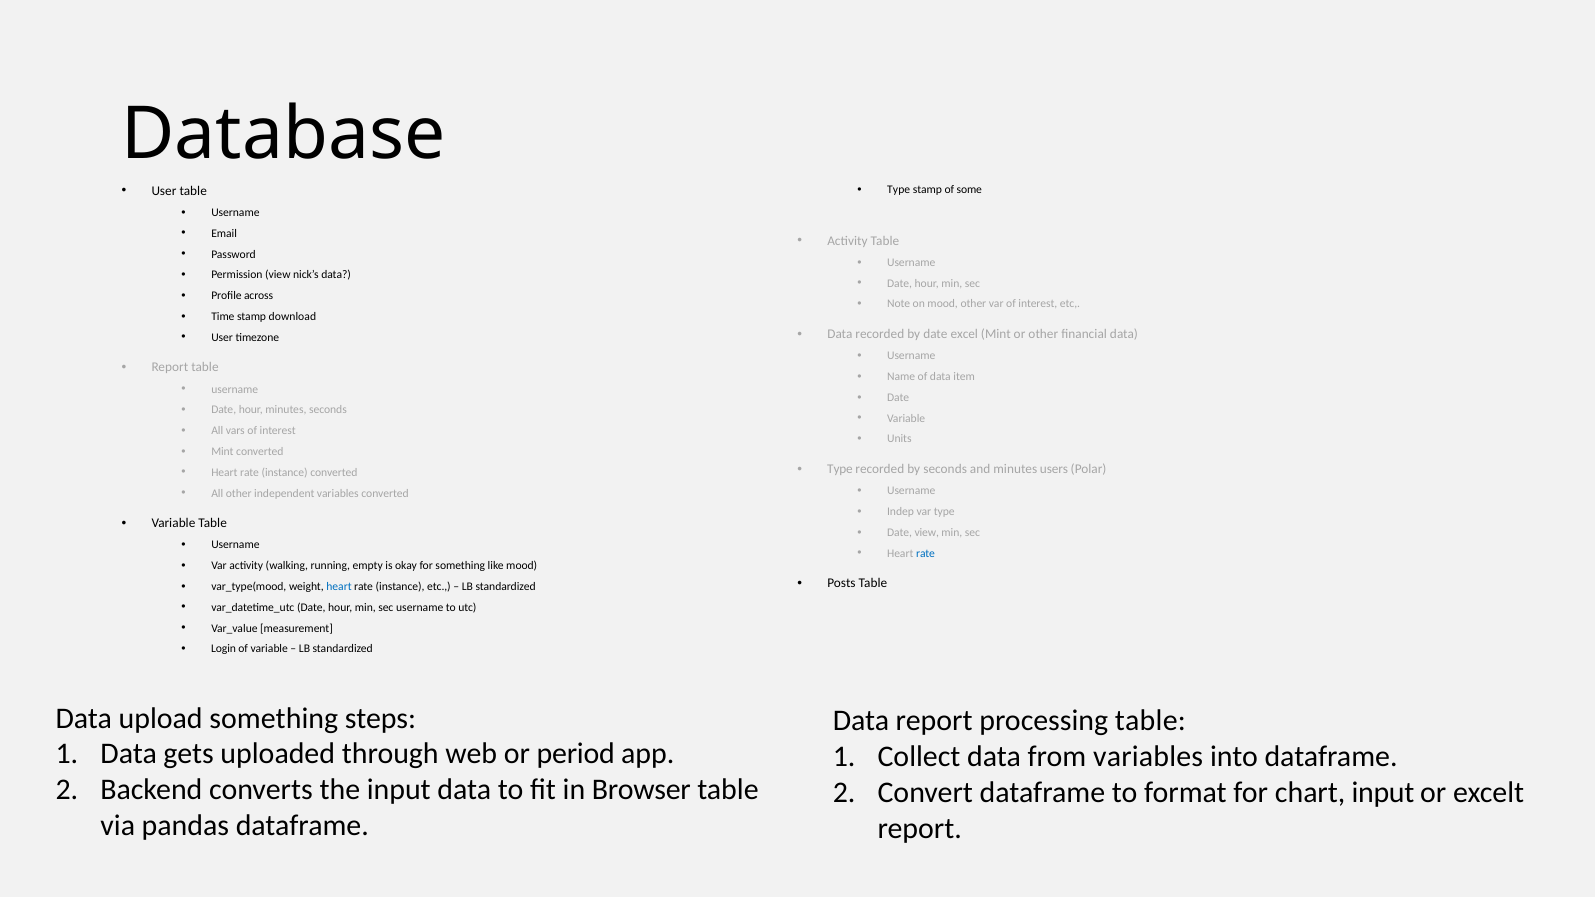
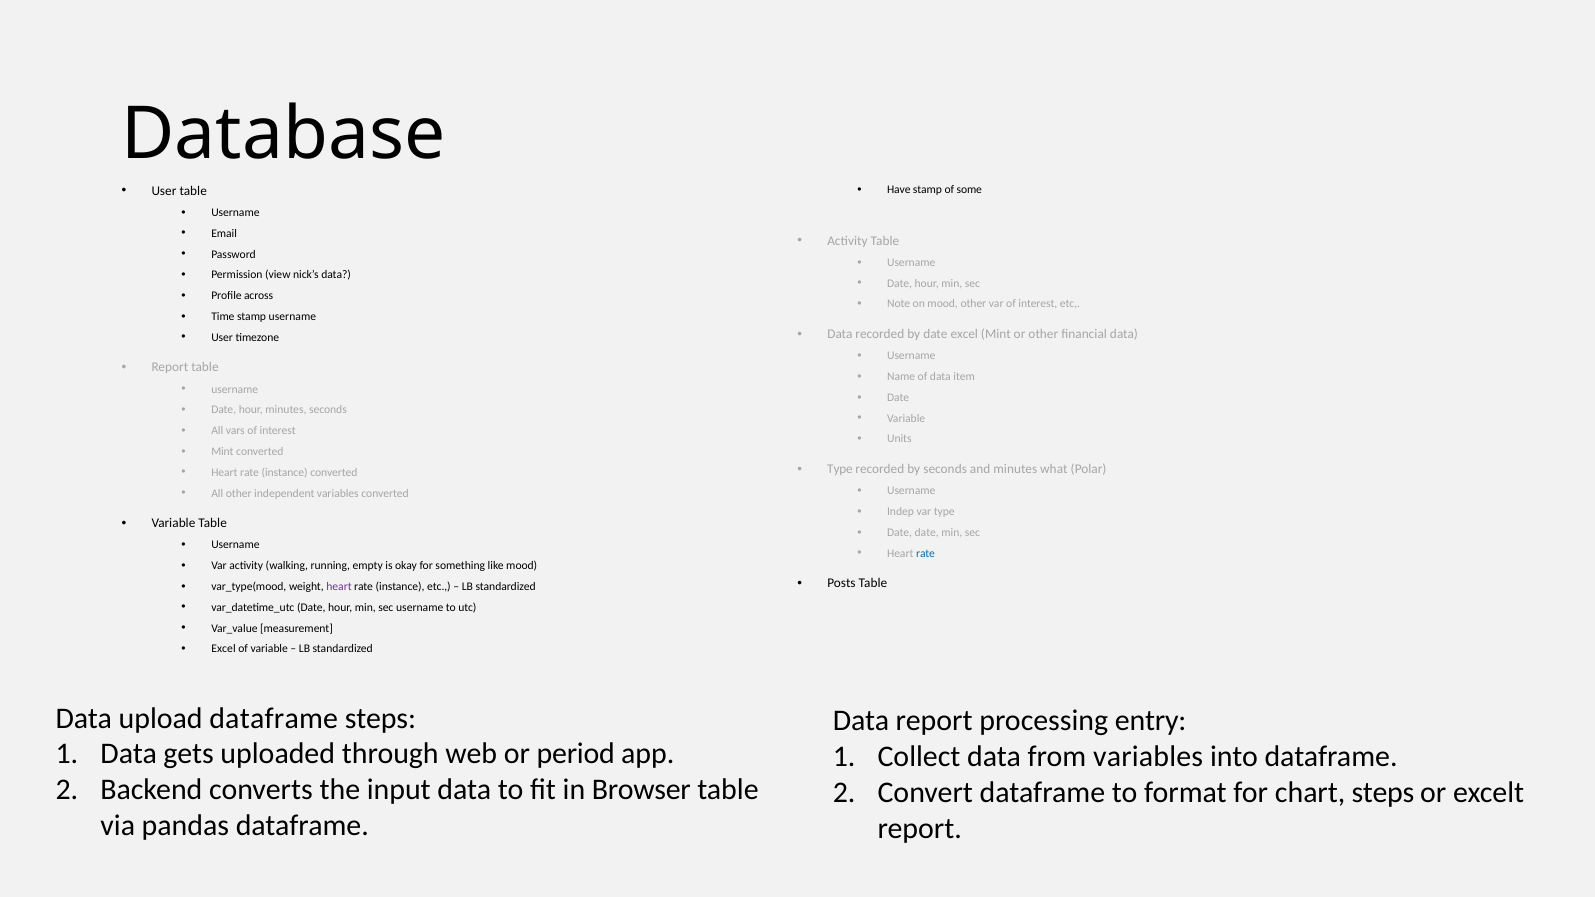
Type at (899, 190): Type -> Have
stamp download: download -> username
users: users -> what
Date view: view -> date
heart at (339, 587) colour: blue -> purple
Login at (224, 649): Login -> Excel
upload something: something -> dataframe
processing table: table -> entry
chart input: input -> steps
